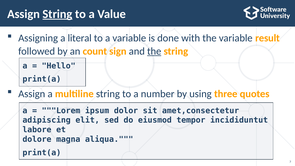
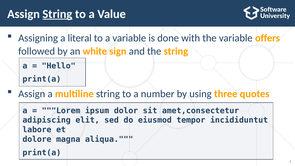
result: result -> offers
count: count -> white
the at (154, 51) underline: present -> none
